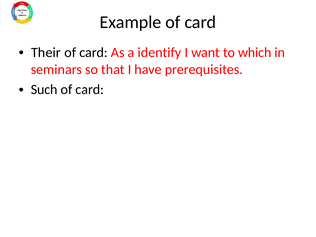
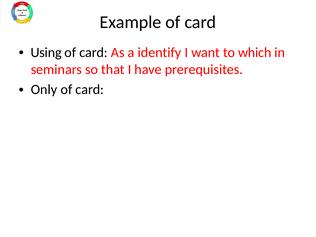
Their: Their -> Using
Such: Such -> Only
